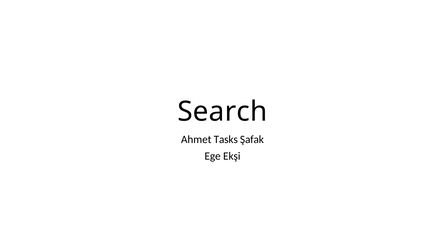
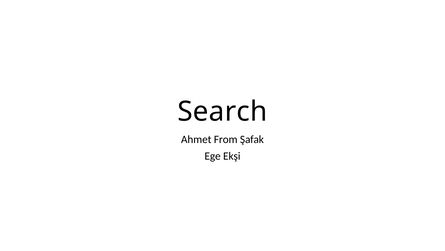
Tasks: Tasks -> From
